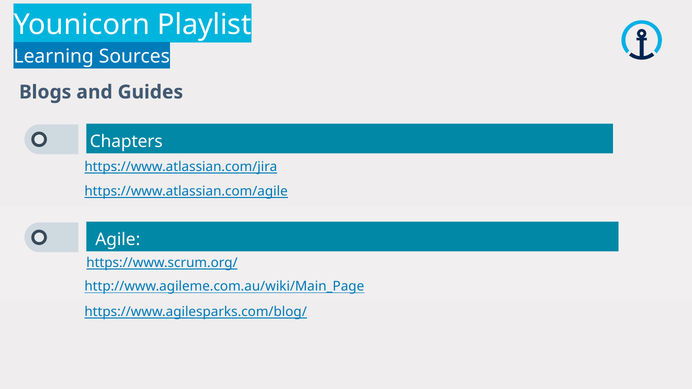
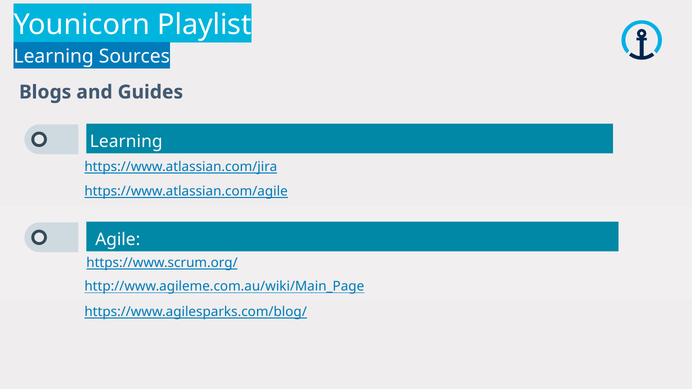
Chapters at (126, 142): Chapters -> Learning
